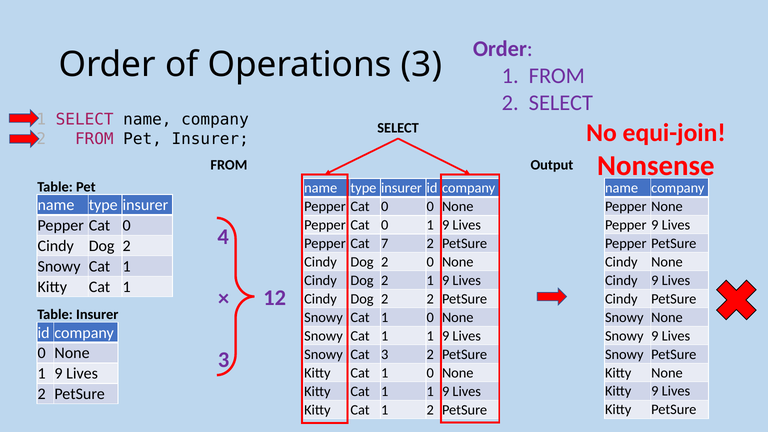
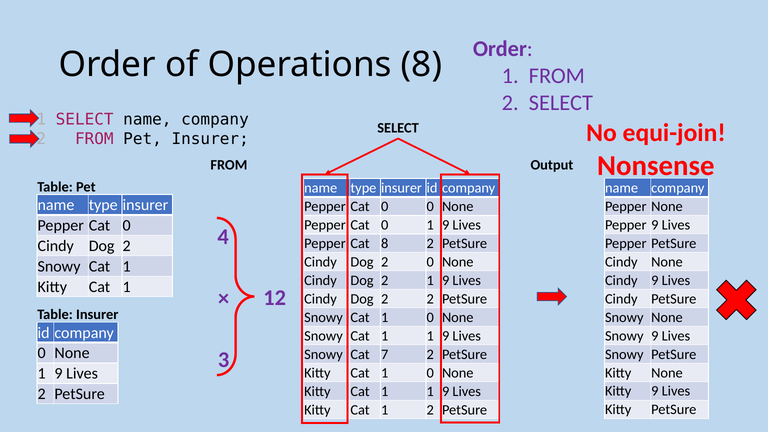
Operations 3: 3 -> 8
Cat 7: 7 -> 8
Cat 3: 3 -> 7
